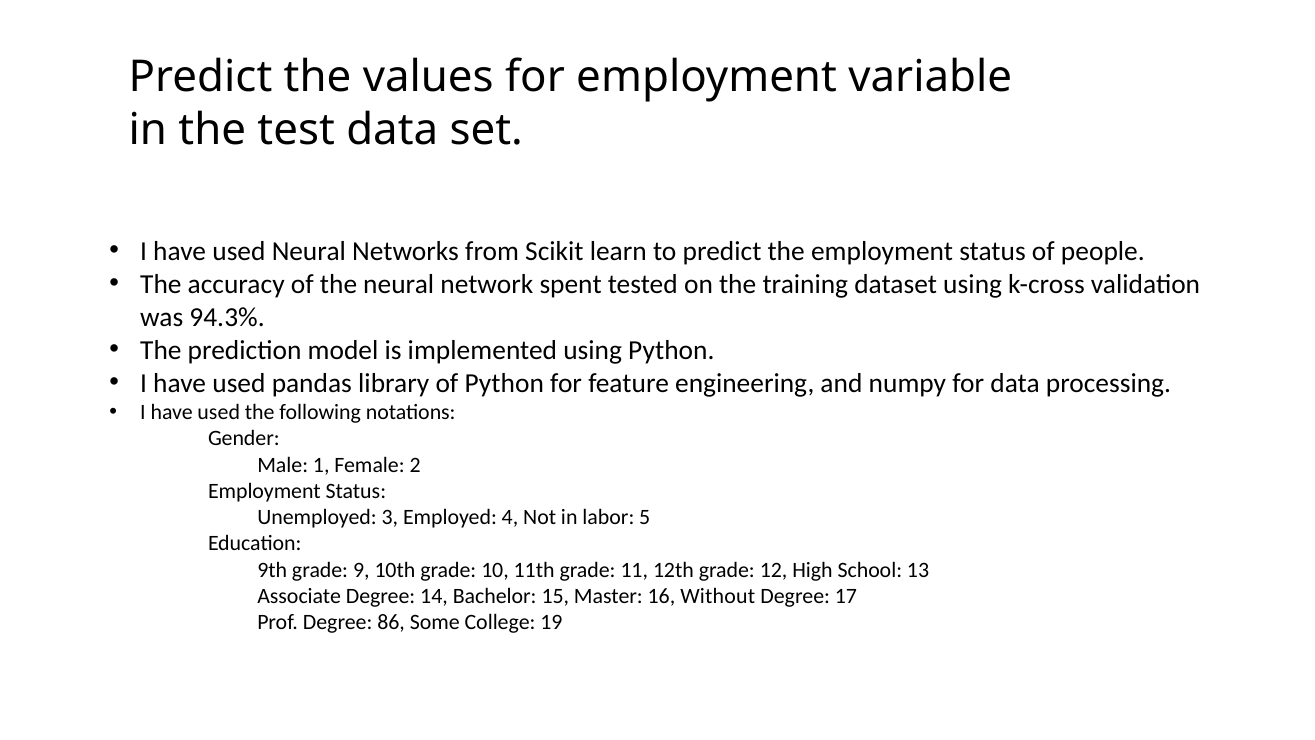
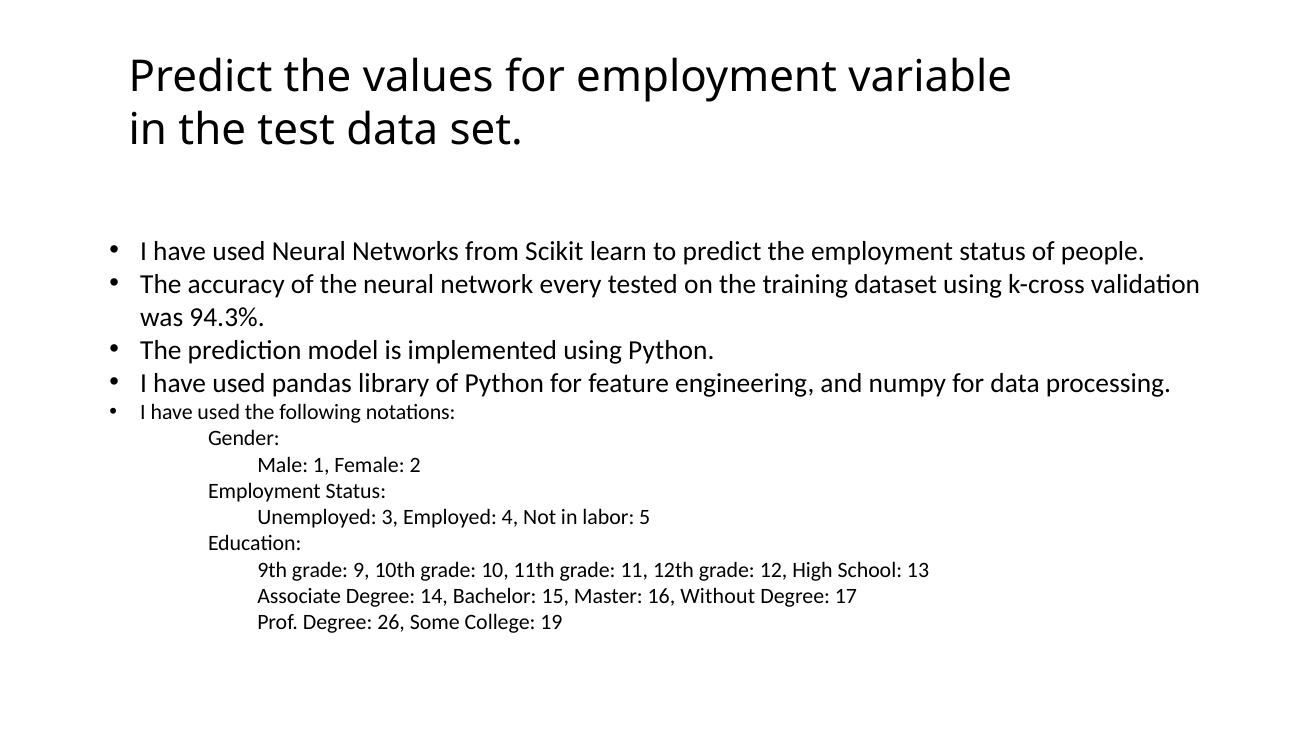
spent: spent -> every
86: 86 -> 26
